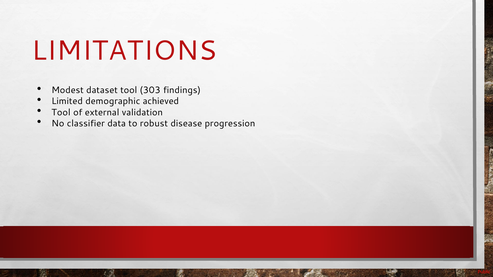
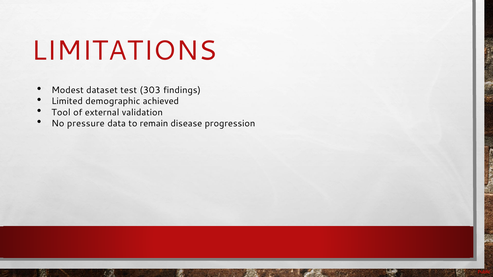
dataset tool: tool -> test
classifier: classifier -> pressure
robust: robust -> remain
